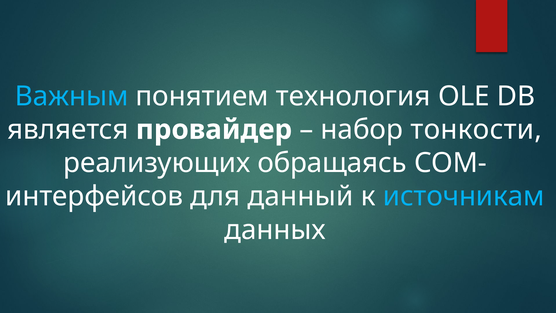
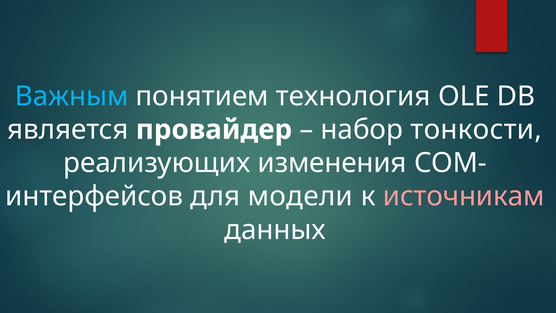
обращаясь: обращаясь -> изменения
данный: данный -> модели
источникам colour: light blue -> pink
